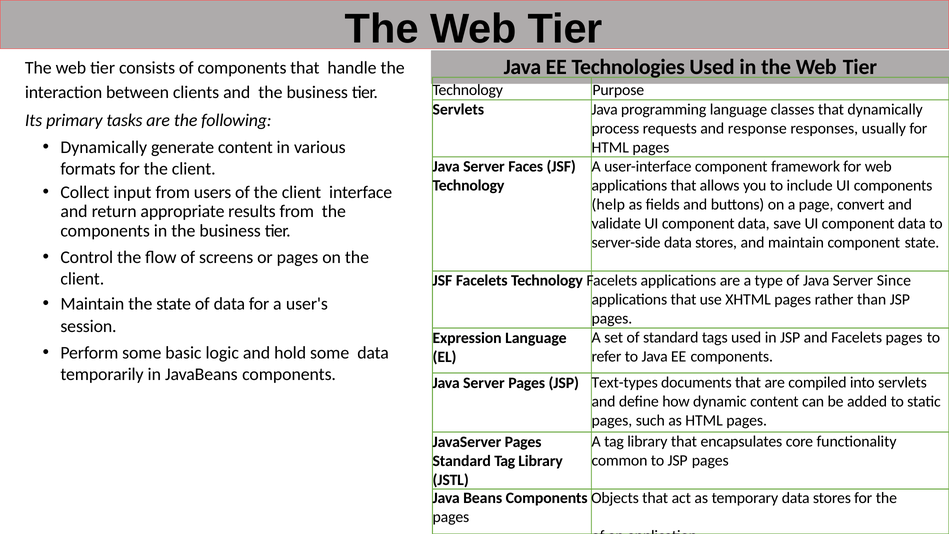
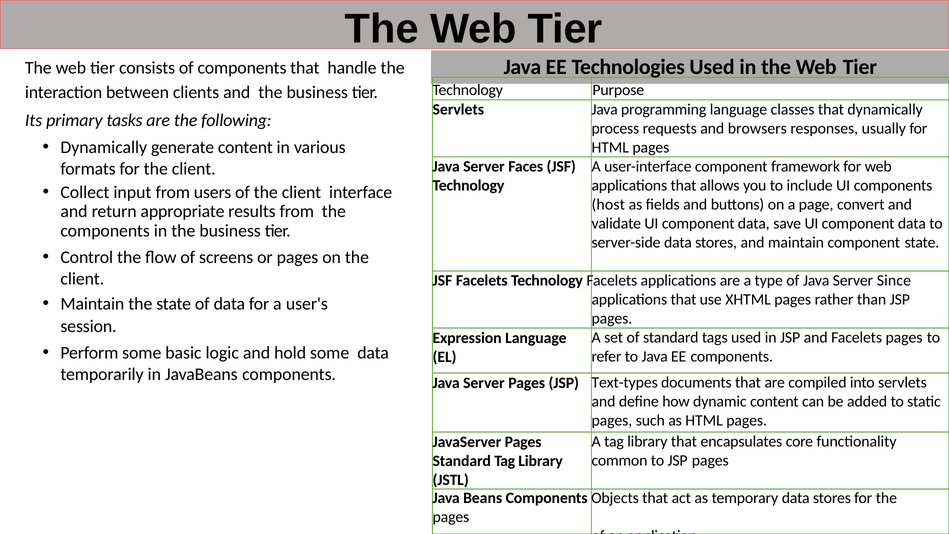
response: response -> browsers
help: help -> host
